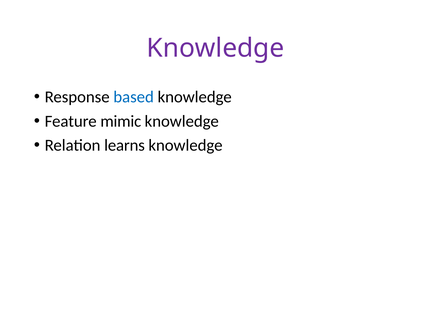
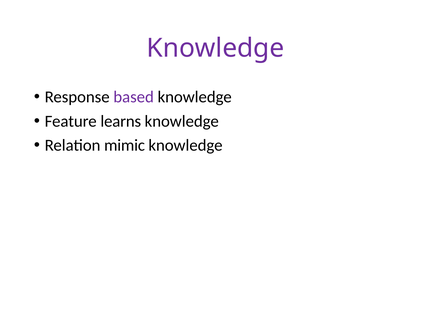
based colour: blue -> purple
mimic: mimic -> learns
learns: learns -> mimic
